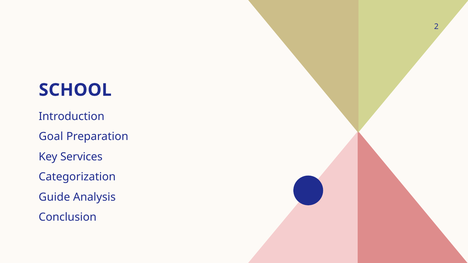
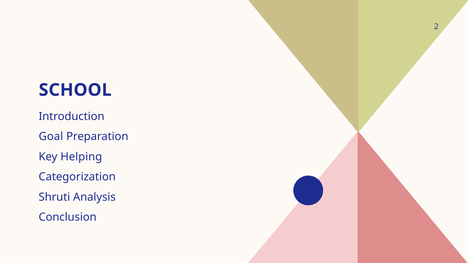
Services: Services -> Helping
Guide: Guide -> Shruti
